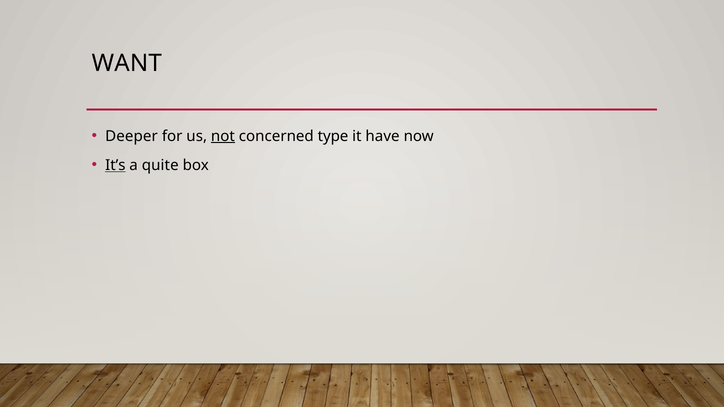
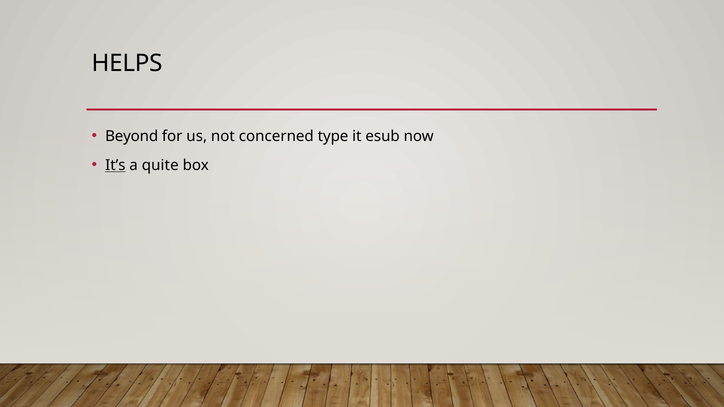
WANT: WANT -> HELPS
Deeper: Deeper -> Beyond
not underline: present -> none
have: have -> esub
